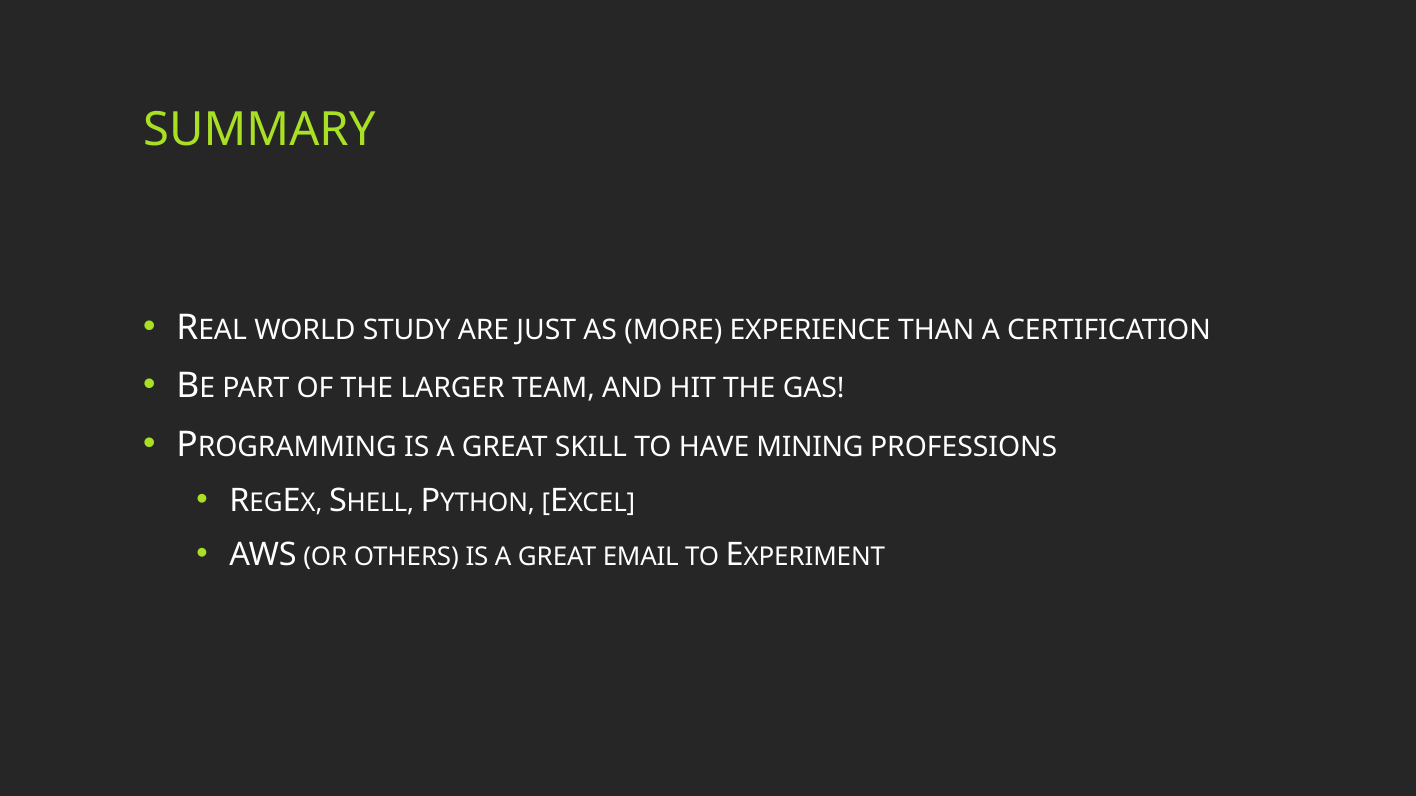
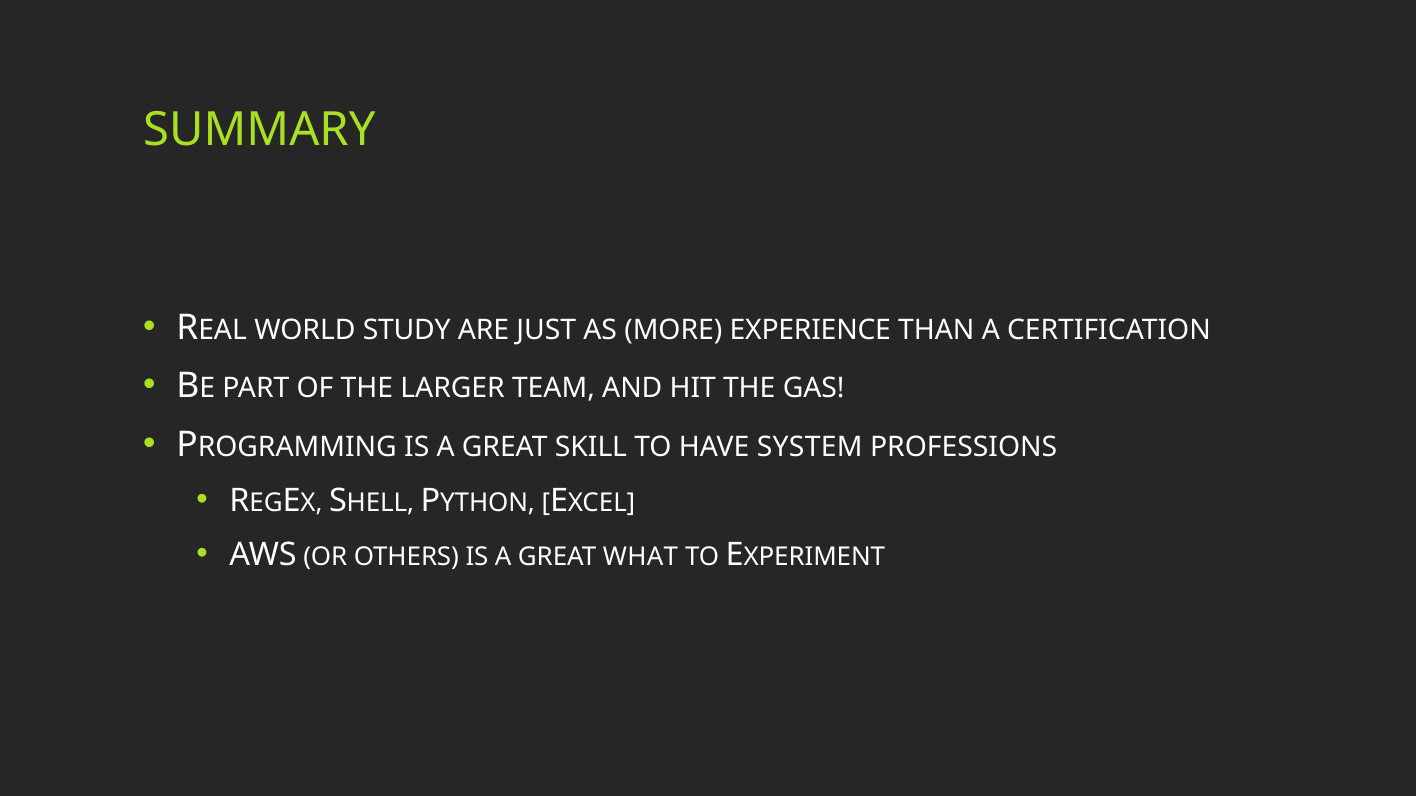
MINING: MINING -> SYSTEM
EMAIL: EMAIL -> WHAT
